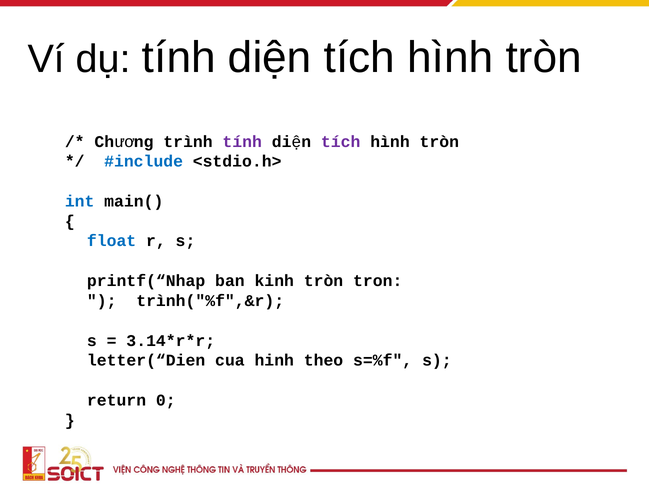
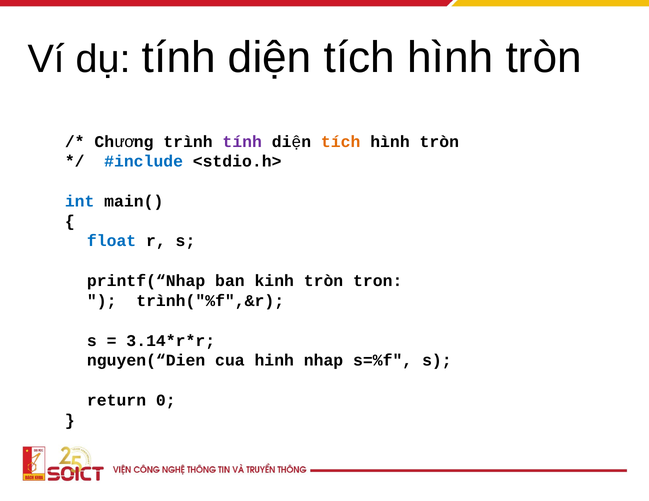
tích at (341, 142) colour: purple -> orange
letter(“Dien: letter(“Dien -> nguyen(“Dien
theo: theo -> nhap
